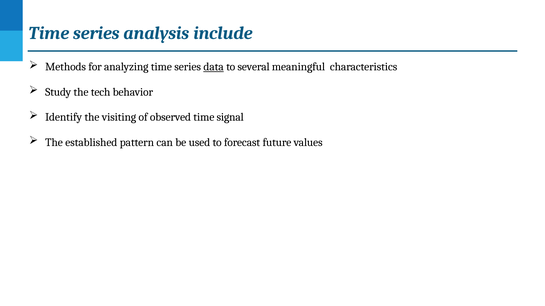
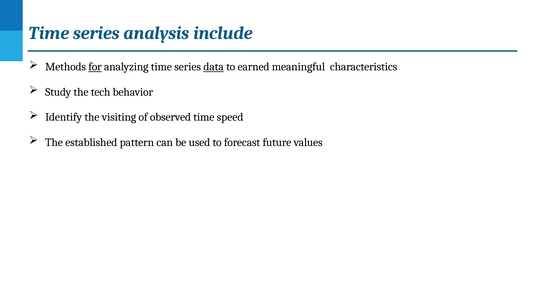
for underline: none -> present
several: several -> earned
signal: signal -> speed
